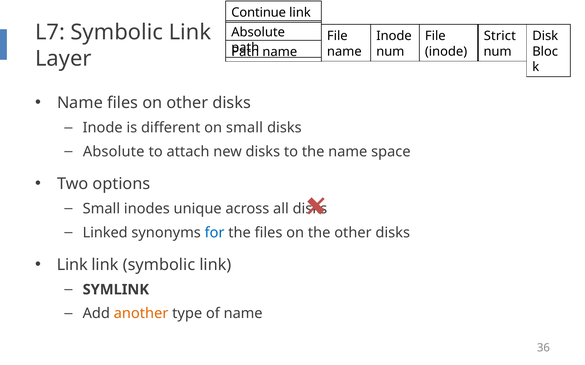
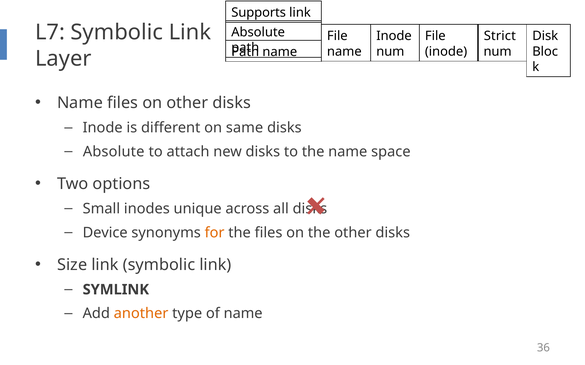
Continue: Continue -> Supports
on small: small -> same
Linked: Linked -> Device
for colour: blue -> orange
Link at (72, 265): Link -> Size
